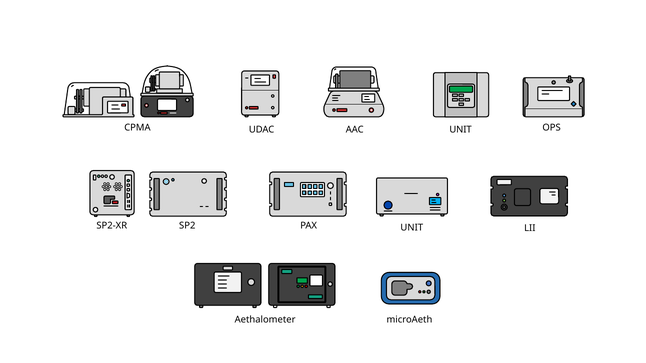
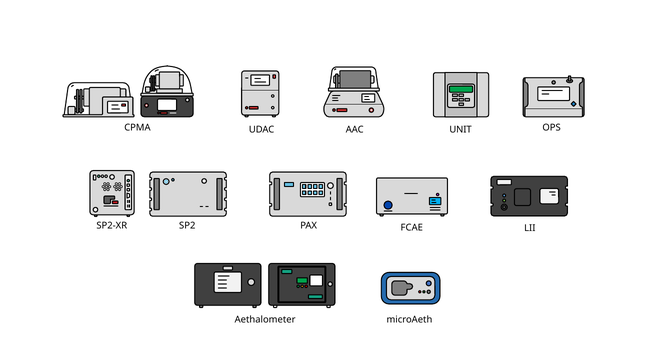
UNIT at (412, 228): UNIT -> FCAE
